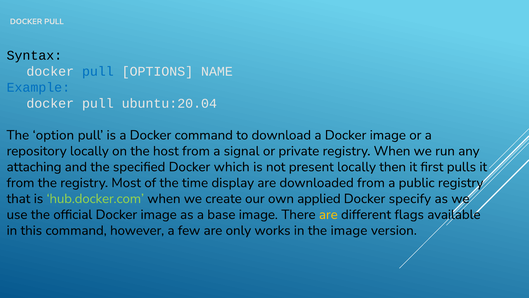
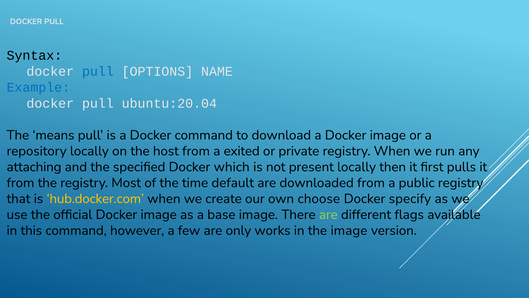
option: option -> means
signal: signal -> exited
display: display -> default
hub.docker.com colour: light green -> yellow
applied: applied -> choose
are at (328, 214) colour: yellow -> light green
